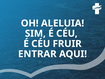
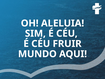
ENTRAR: ENTRAR -> MUNDO
